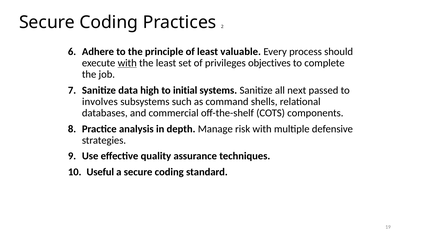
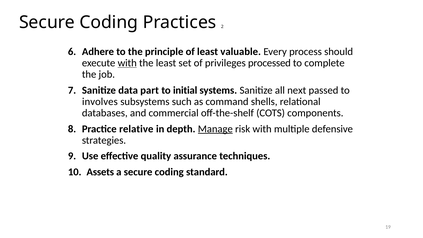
objectives: objectives -> processed
high: high -> part
analysis: analysis -> relative
Manage underline: none -> present
Useful: Useful -> Assets
